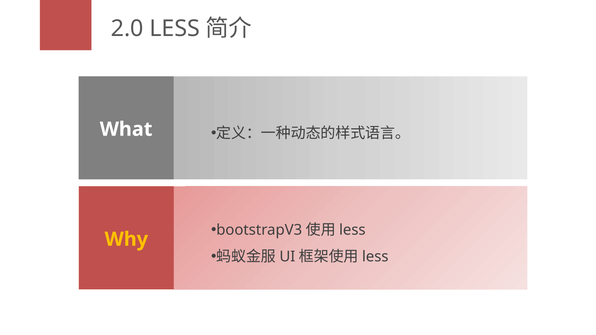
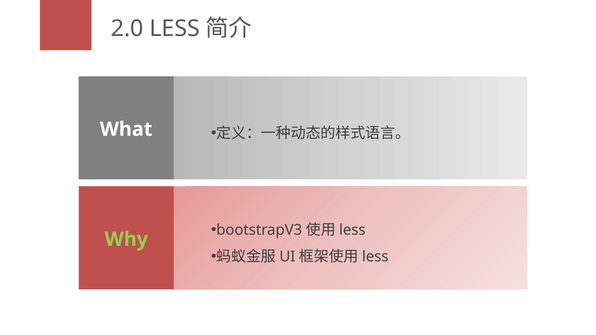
Why colour: yellow -> light green
